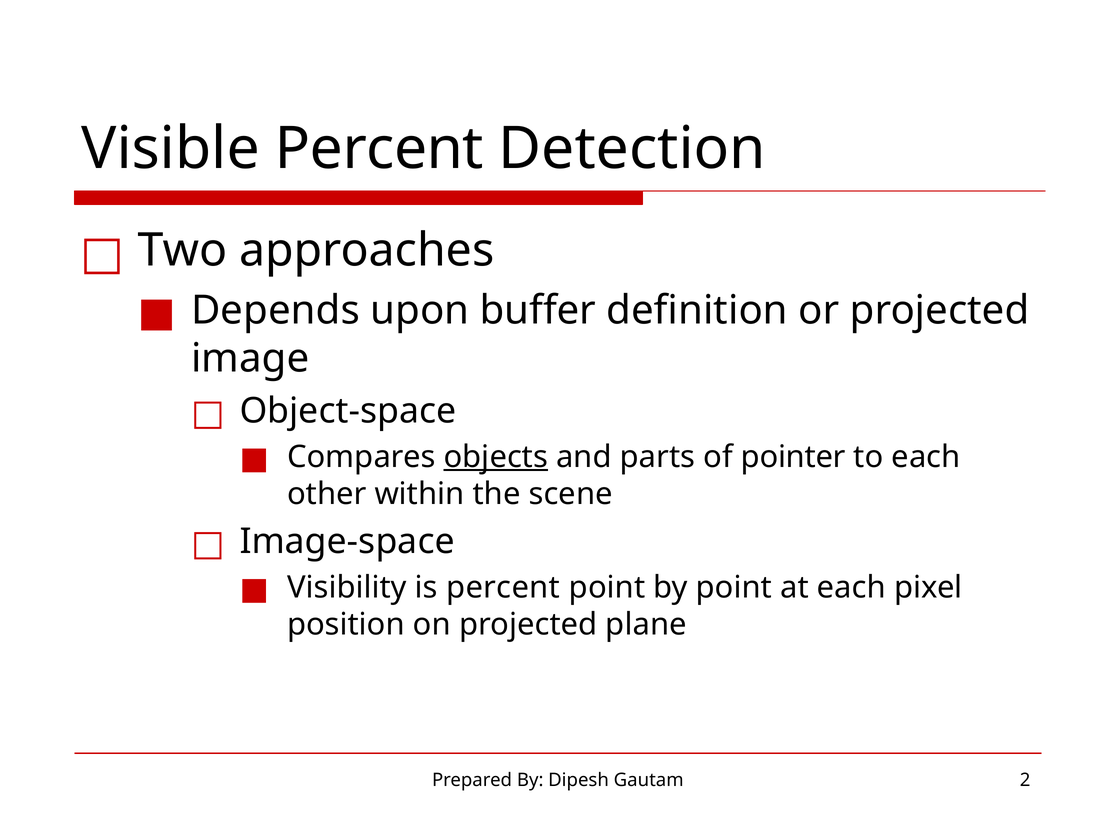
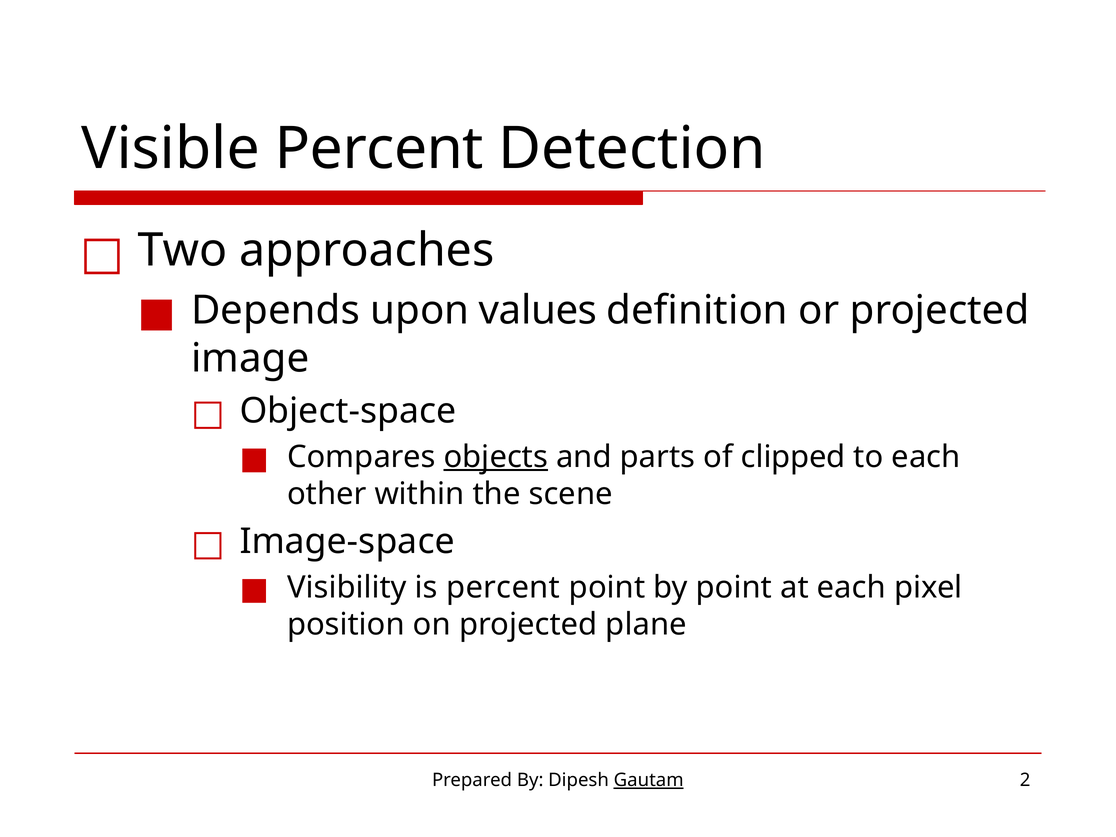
buffer: buffer -> values
pointer: pointer -> clipped
Gautam underline: none -> present
